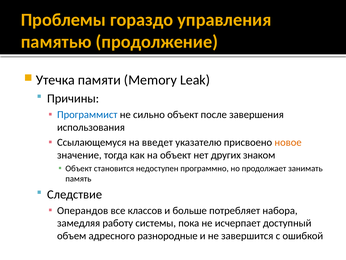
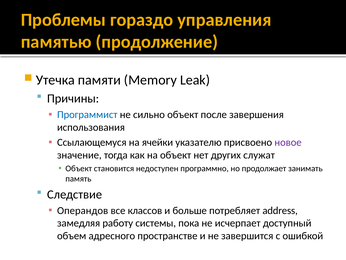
введет: введет -> ячейки
новое colour: orange -> purple
знаком: знаком -> служат
набора: набора -> address
разнородные: разнородные -> пространстве
